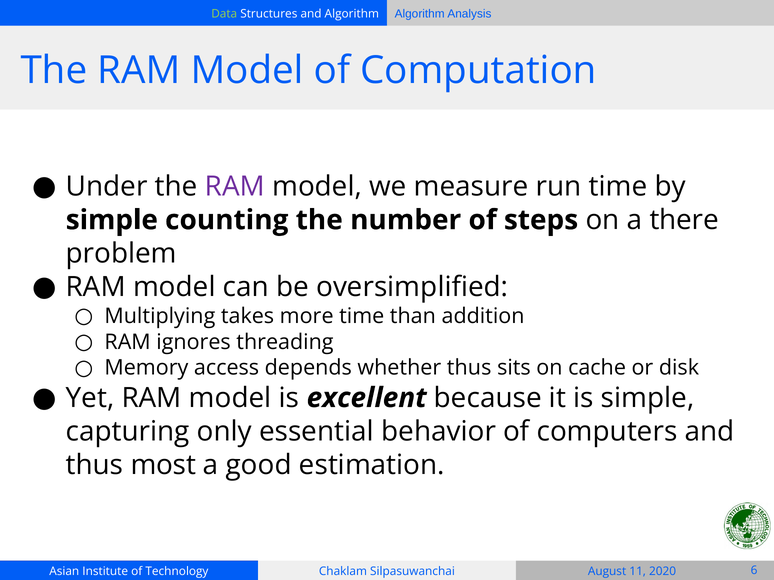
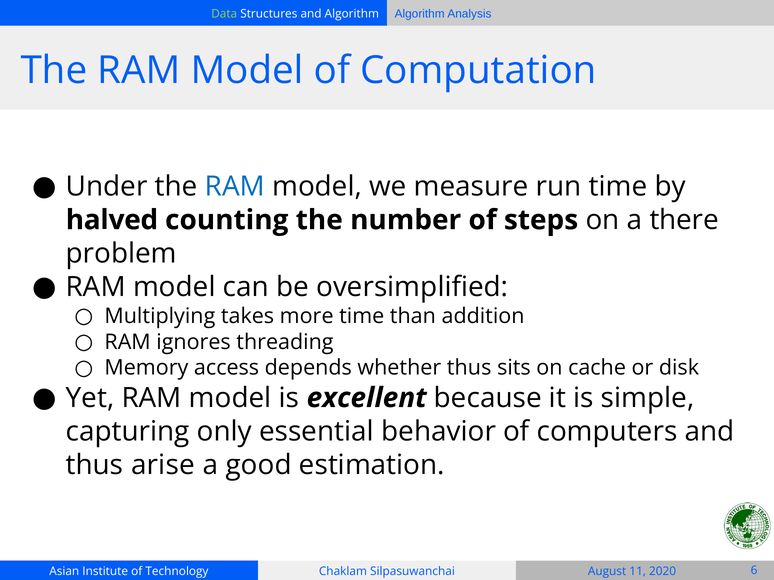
RAM at (235, 187) colour: purple -> blue
simple at (112, 220): simple -> halved
most: most -> arise
